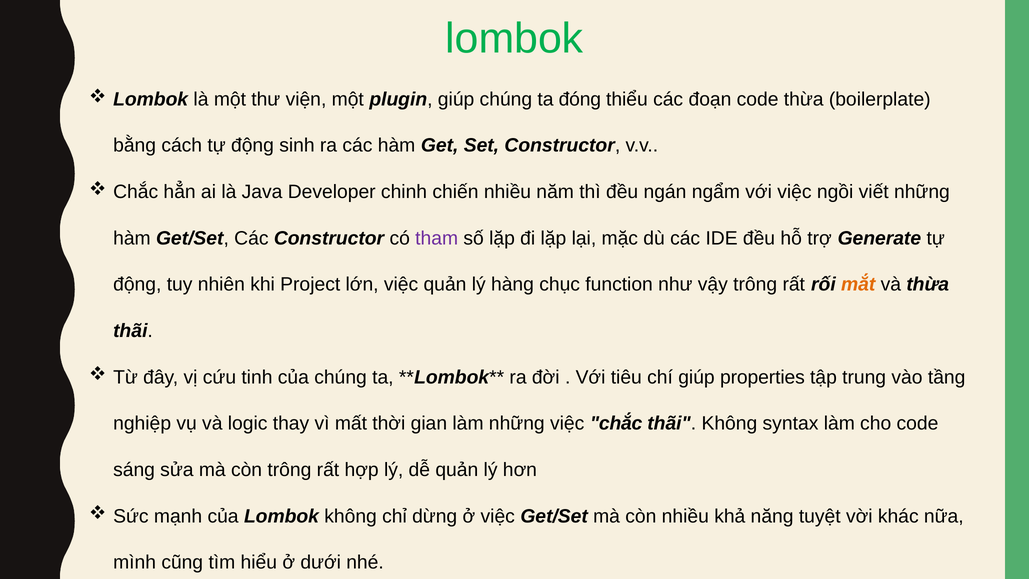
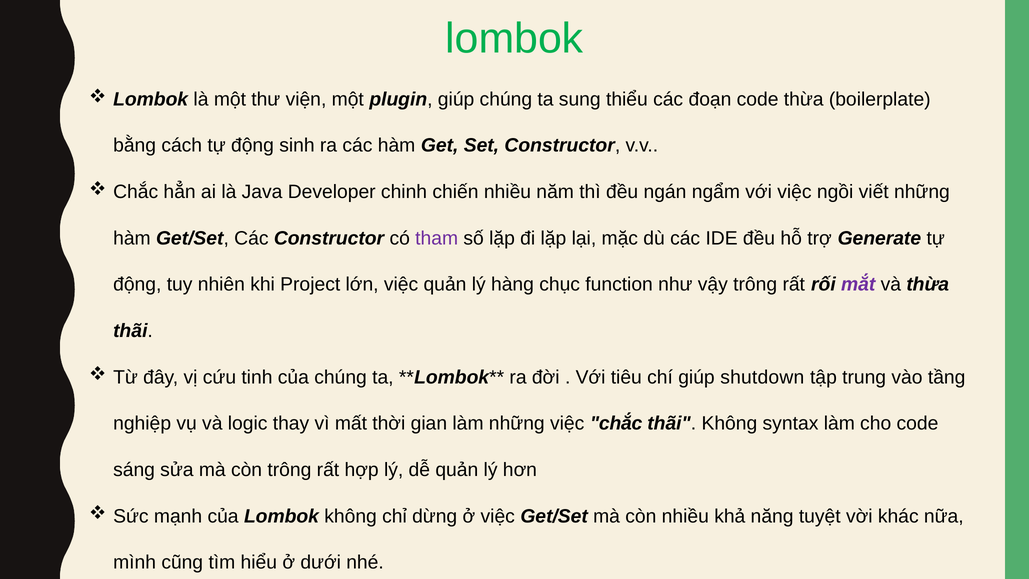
đóng: đóng -> sung
mắt colour: orange -> purple
properties: properties -> shutdown
